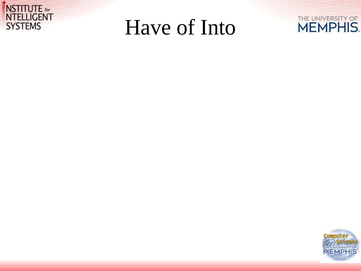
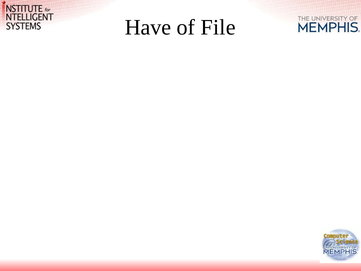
Into: Into -> File
